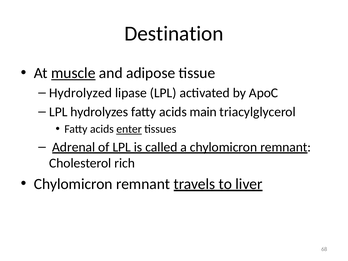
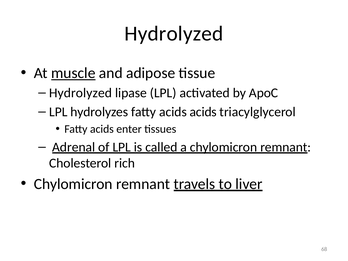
Destination at (174, 34): Destination -> Hydrolyzed
acids main: main -> acids
enter underline: present -> none
